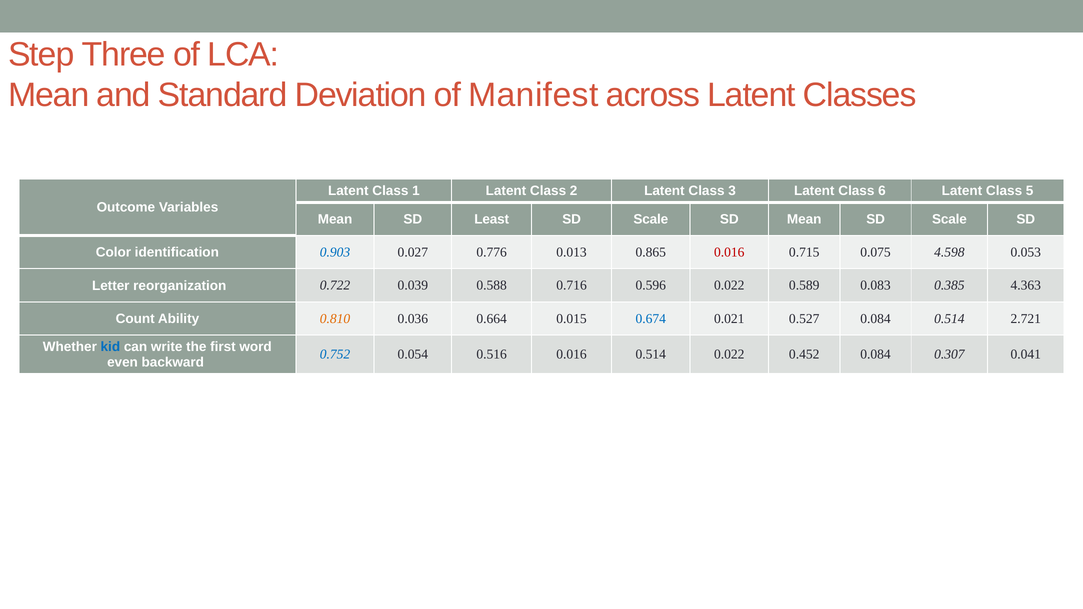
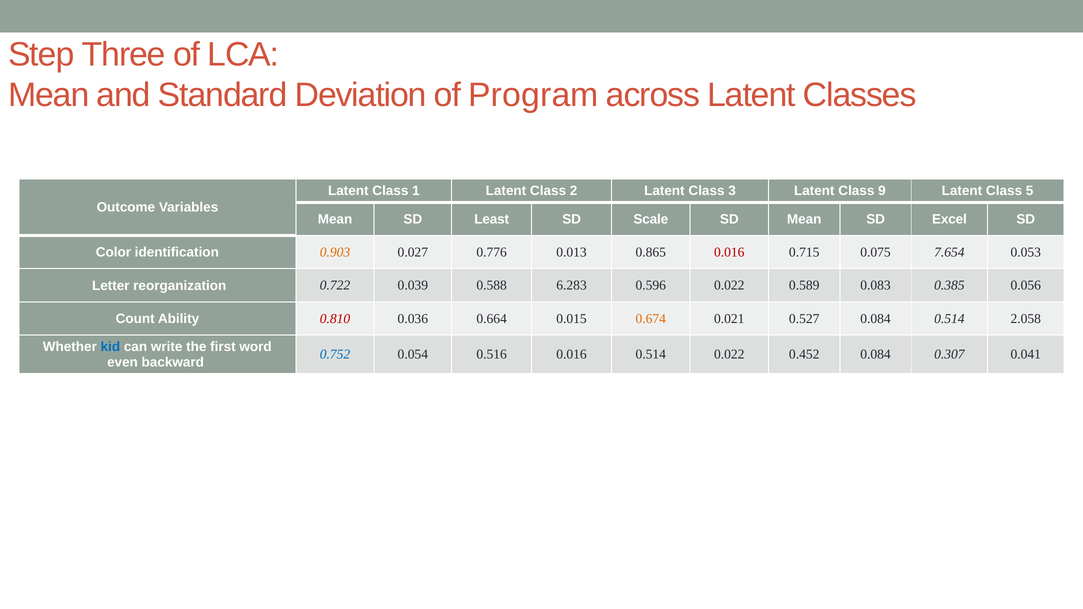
Manifest: Manifest -> Program
6: 6 -> 9
Mean SD Scale: Scale -> Excel
0.903 colour: blue -> orange
4.598: 4.598 -> 7.654
0.716: 0.716 -> 6.283
4.363: 4.363 -> 0.056
0.810 colour: orange -> red
0.674 colour: blue -> orange
2.721: 2.721 -> 2.058
